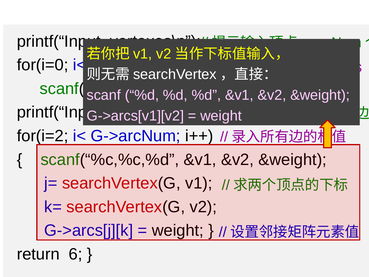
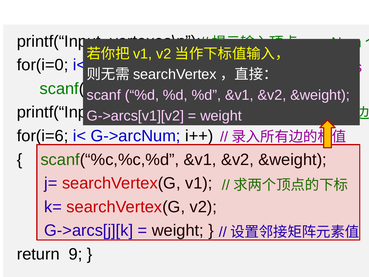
for(i=2: for(i=2 -> for(i=6
6: 6 -> 9
